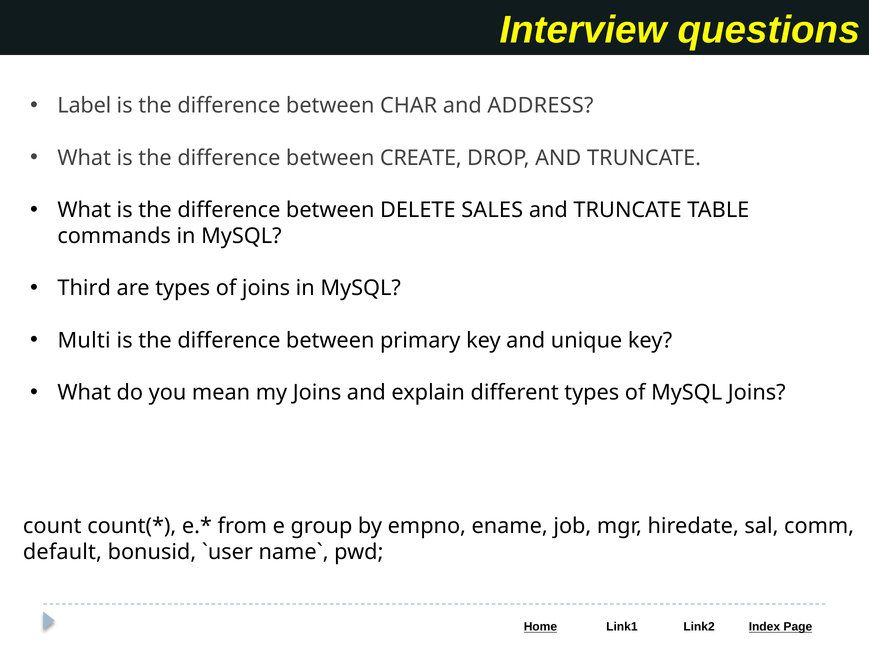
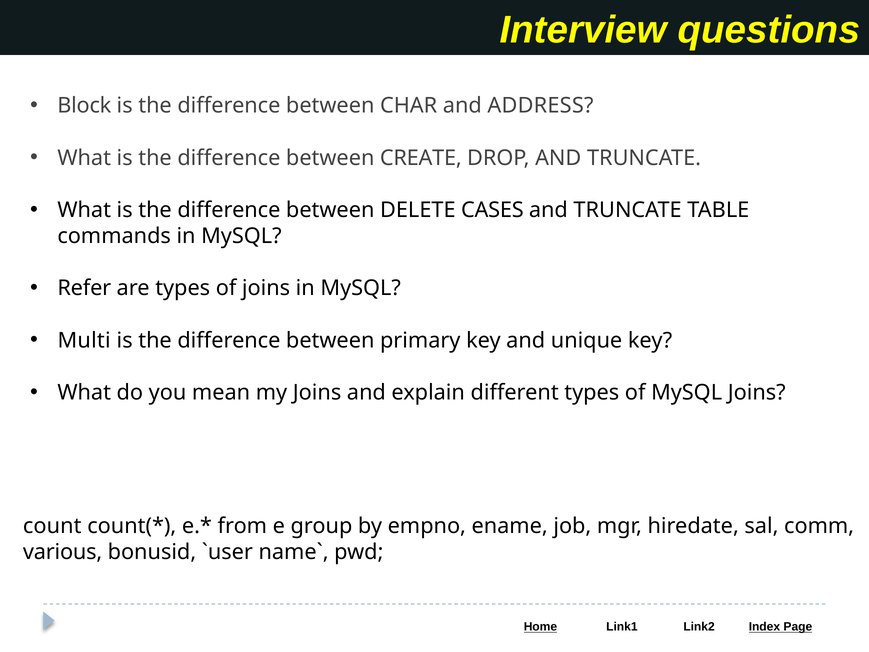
Label: Label -> Block
SALES: SALES -> CASES
Third: Third -> Refer
default: default -> various
